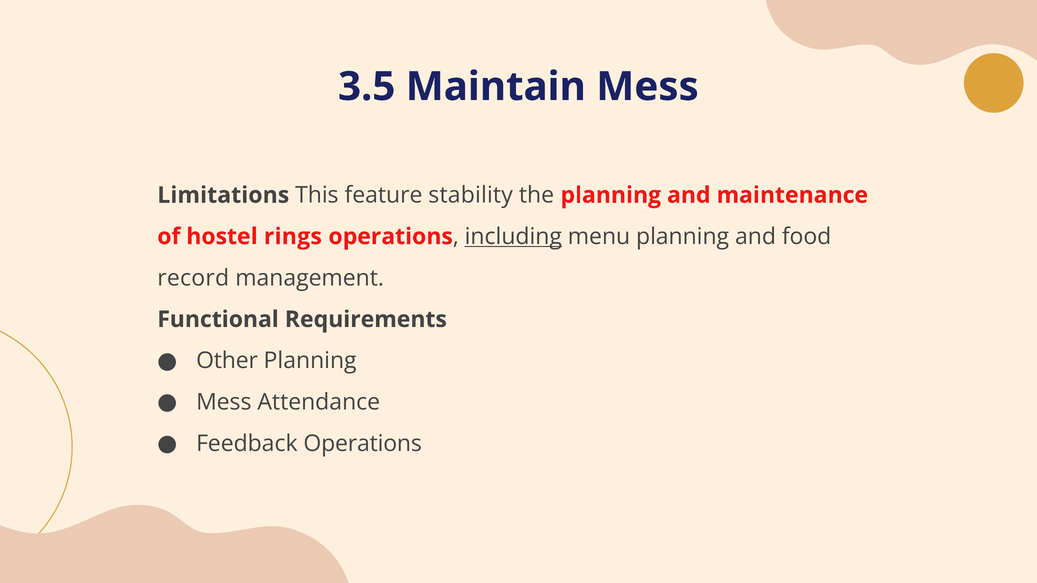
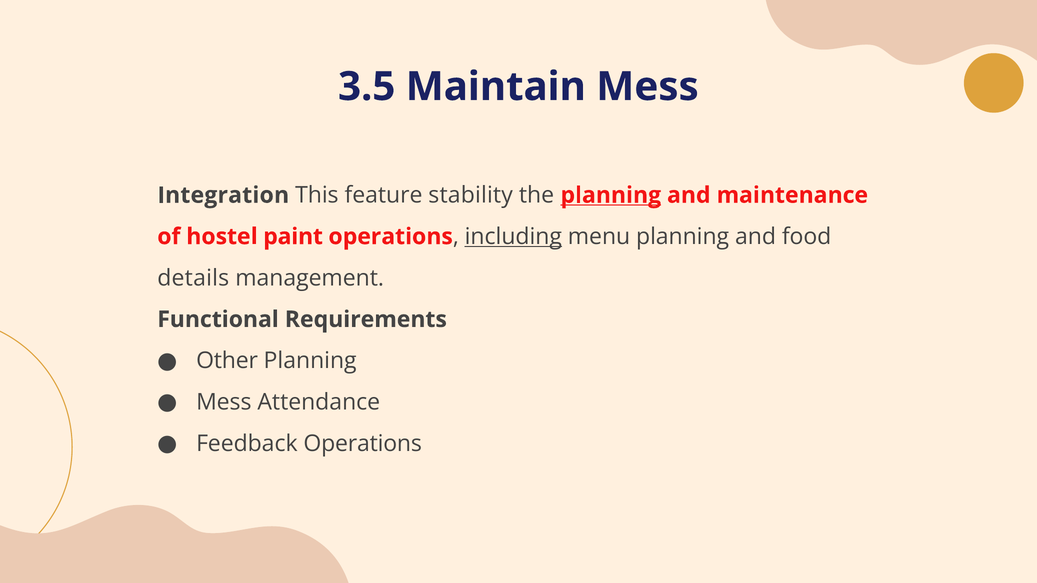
Limitations: Limitations -> Integration
planning at (611, 195) underline: none -> present
rings: rings -> paint
record: record -> details
